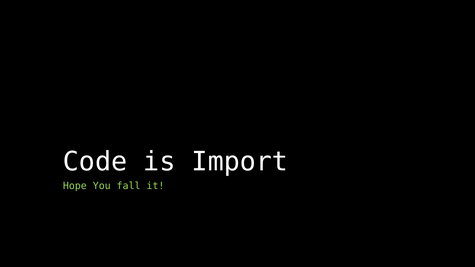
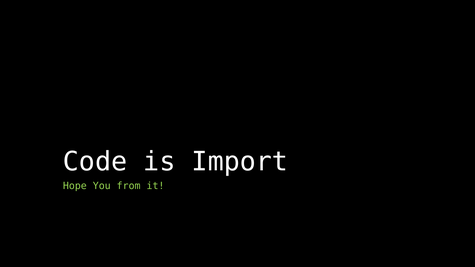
fall: fall -> from
